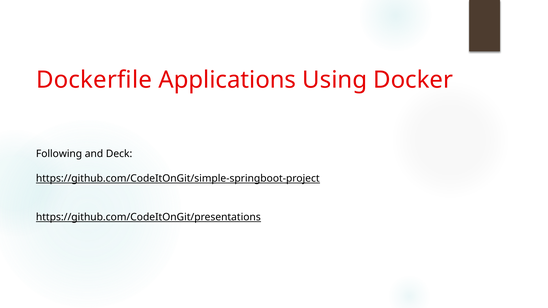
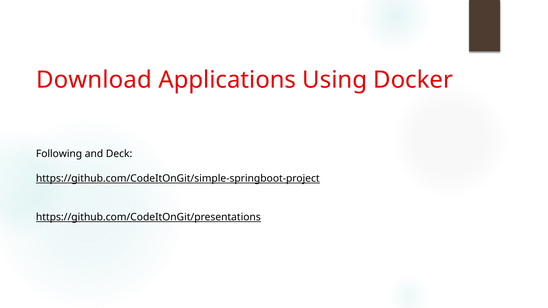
Dockerfile: Dockerfile -> Download
